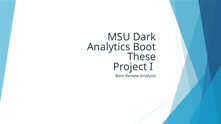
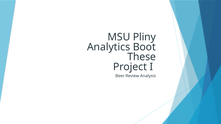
Dark: Dark -> Pliny
